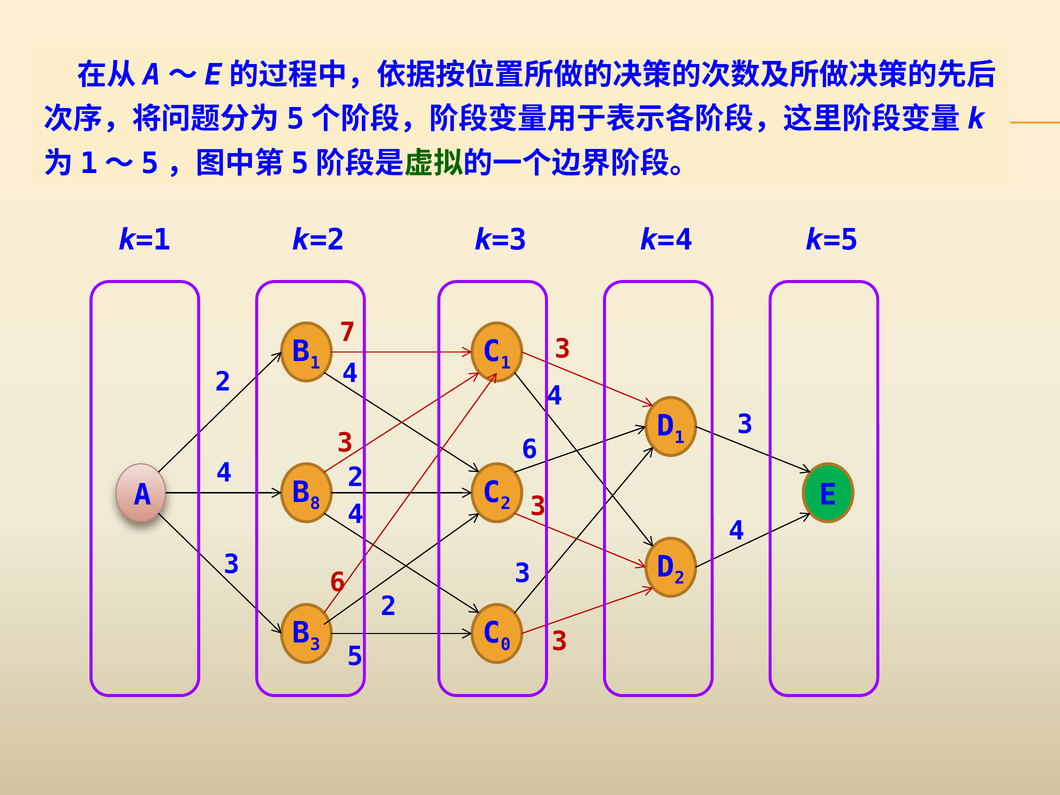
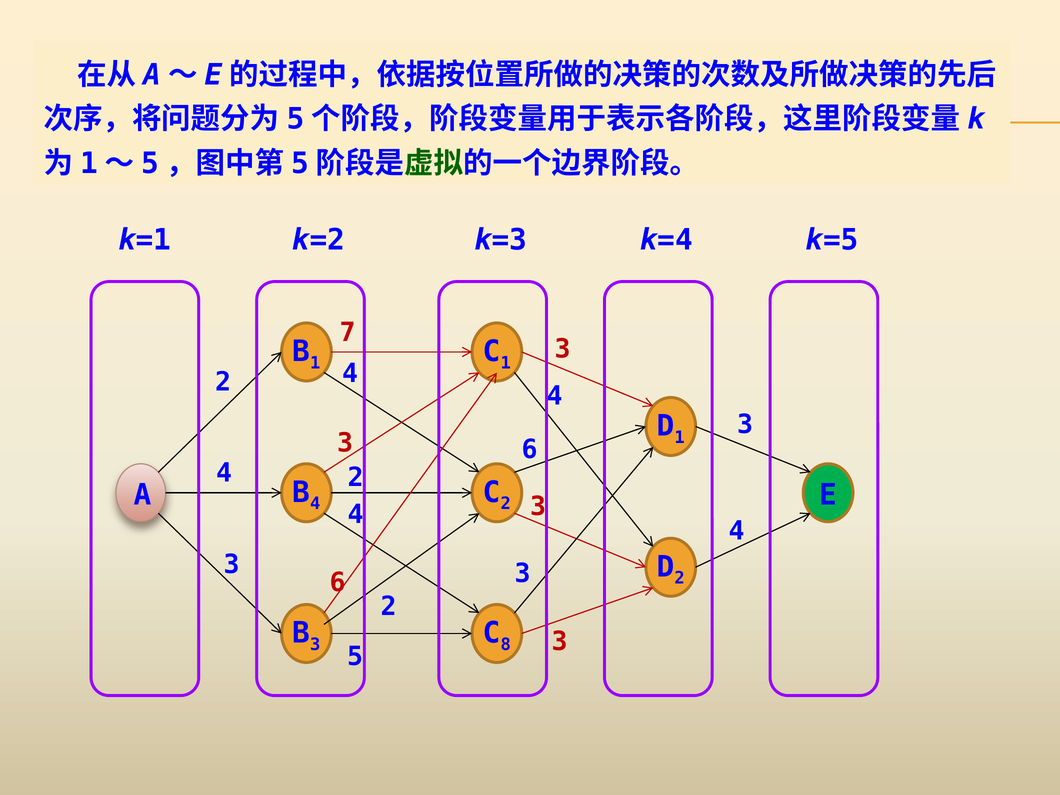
8 at (315, 504): 8 -> 4
0: 0 -> 8
